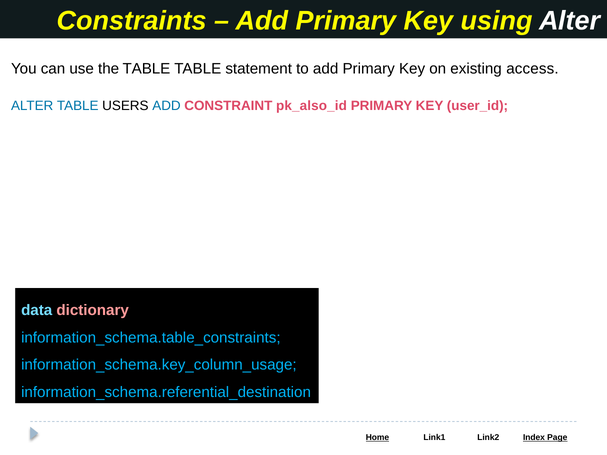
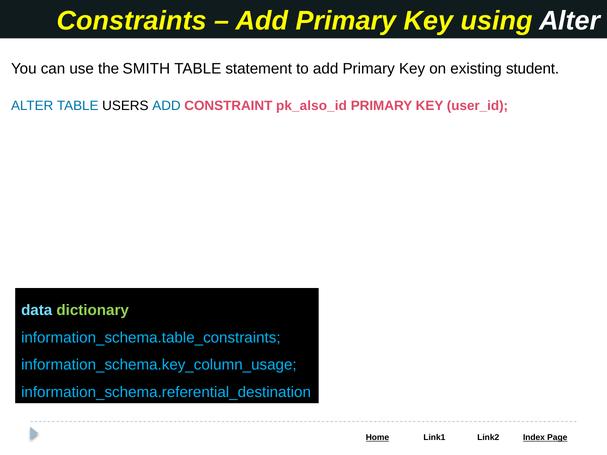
the TABLE: TABLE -> SMITH
access: access -> student
dictionary colour: pink -> light green
